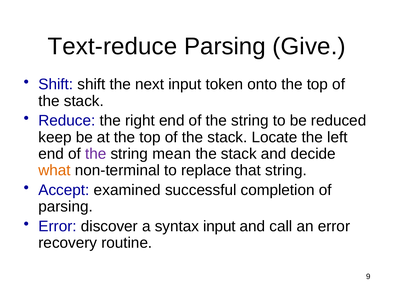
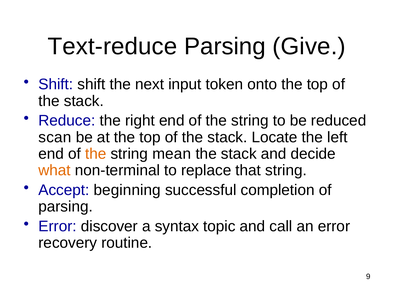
keep: keep -> scan
the at (96, 154) colour: purple -> orange
examined: examined -> beginning
syntax input: input -> topic
